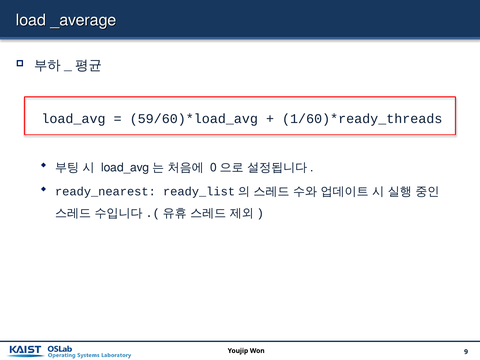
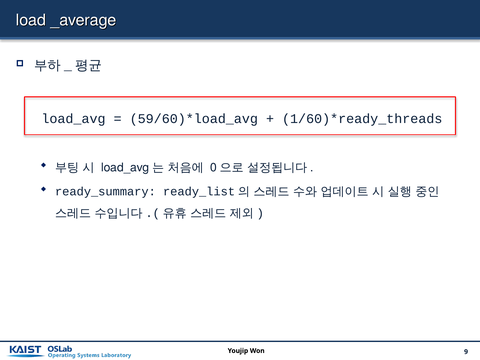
ready_nearest: ready_nearest -> ready_summary
